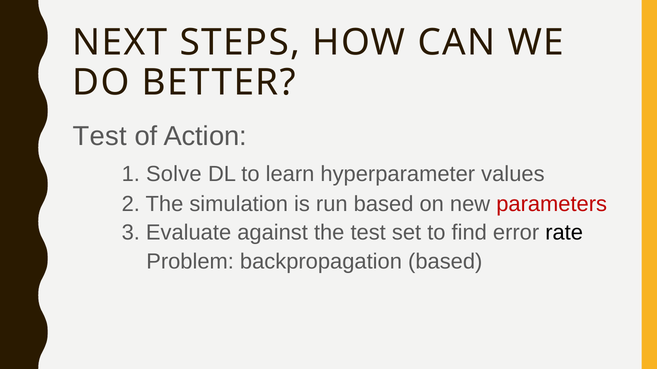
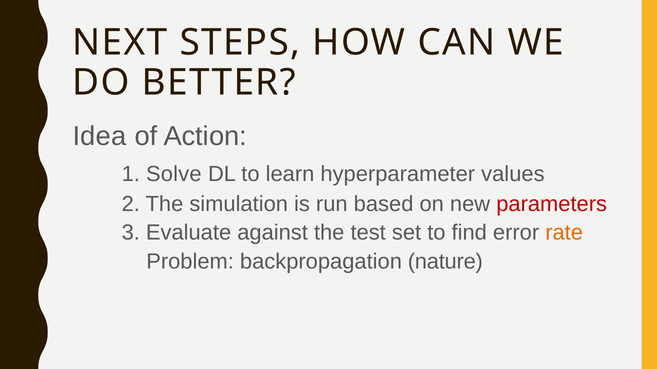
Test at (100, 136): Test -> Idea
rate colour: black -> orange
backpropagation based: based -> nature
